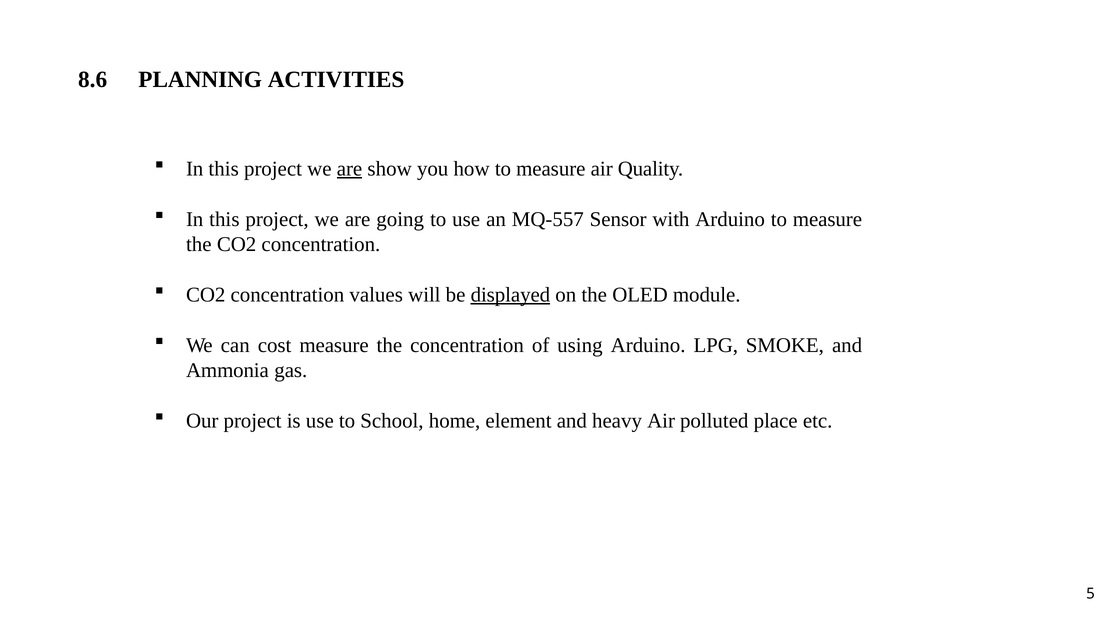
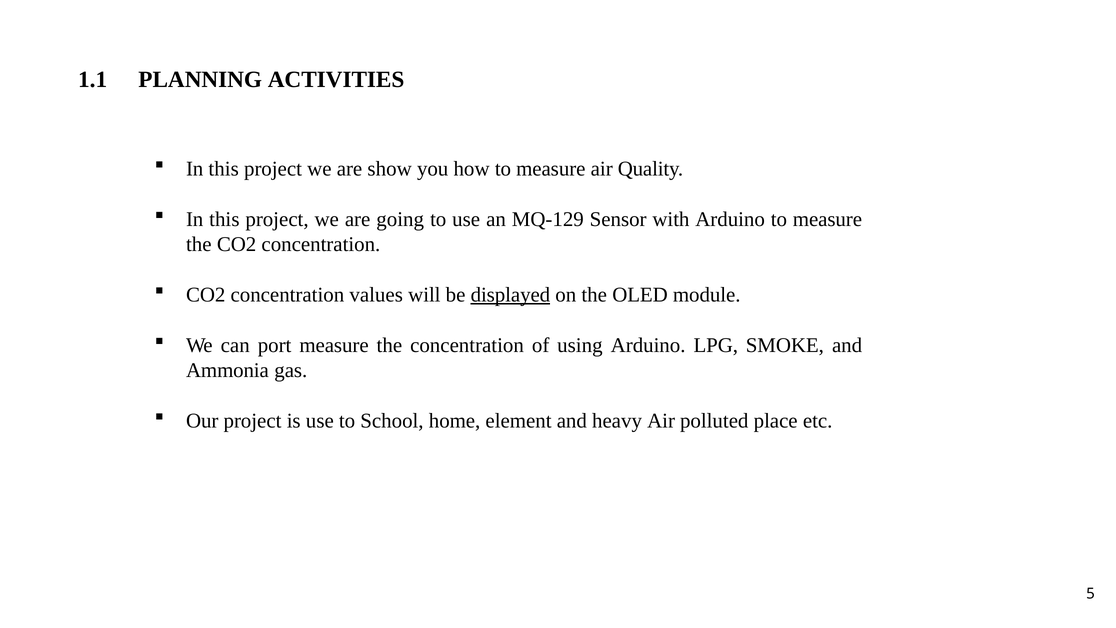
8.6: 8.6 -> 1.1
are at (349, 169) underline: present -> none
MQ-557: MQ-557 -> MQ-129
cost: cost -> port
